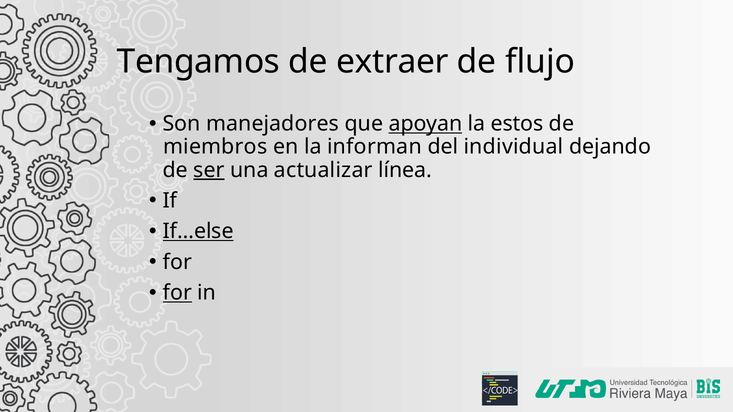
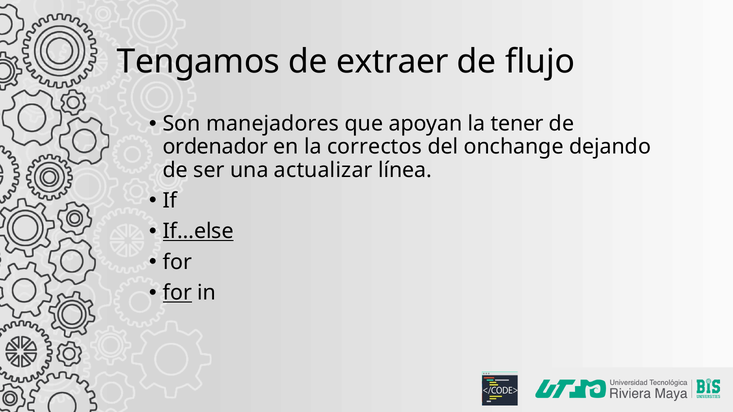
apoyan underline: present -> none
estos: estos -> tener
miembros: miembros -> ordenador
informan: informan -> correctos
individual: individual -> onchange
ser underline: present -> none
